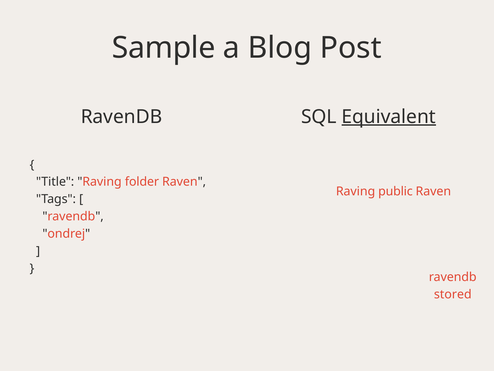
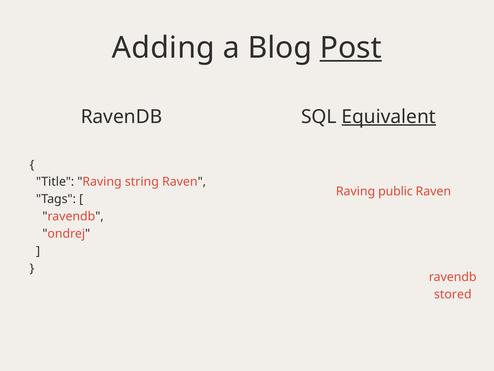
Sample: Sample -> Adding
Post underline: none -> present
folder: folder -> string
